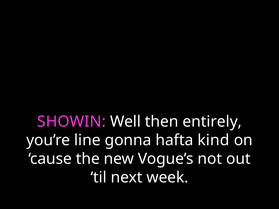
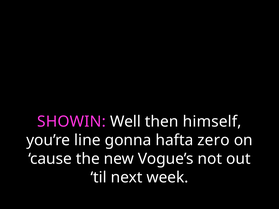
entirely: entirely -> himself
kind: kind -> zero
